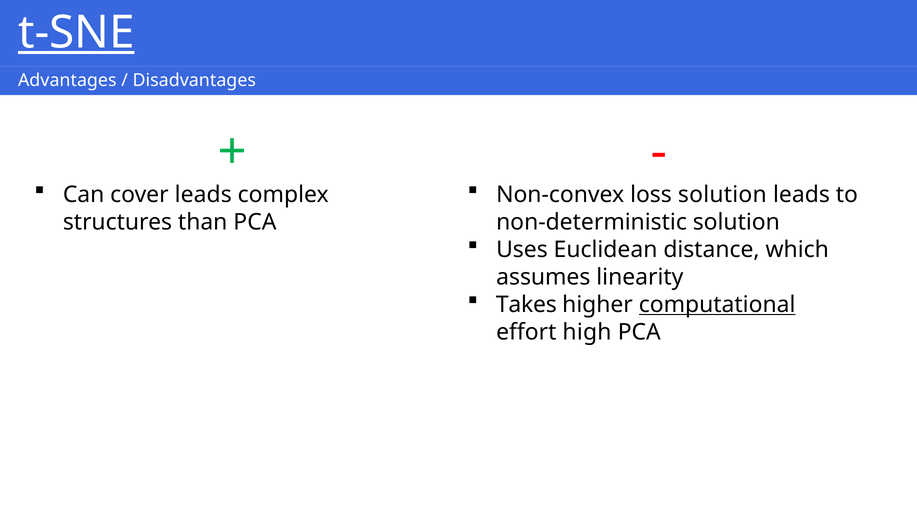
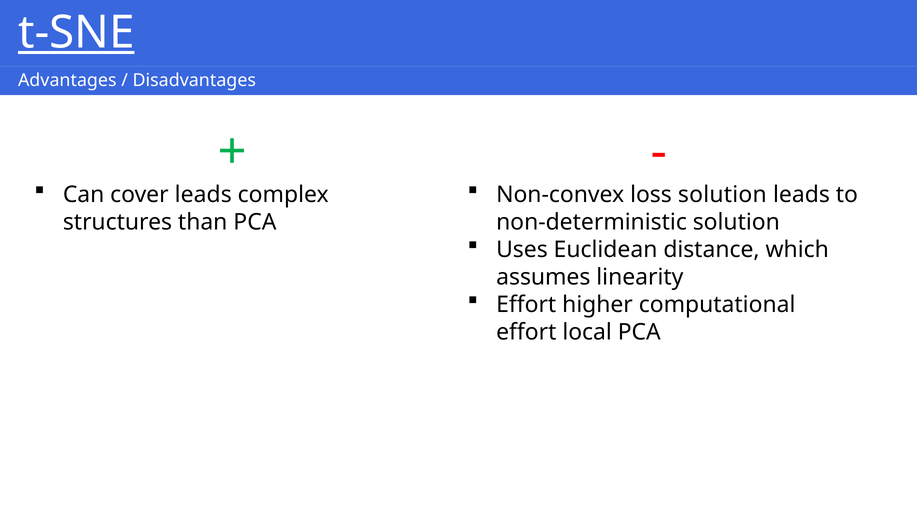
Takes at (526, 305): Takes -> Effort
computational underline: present -> none
high: high -> local
